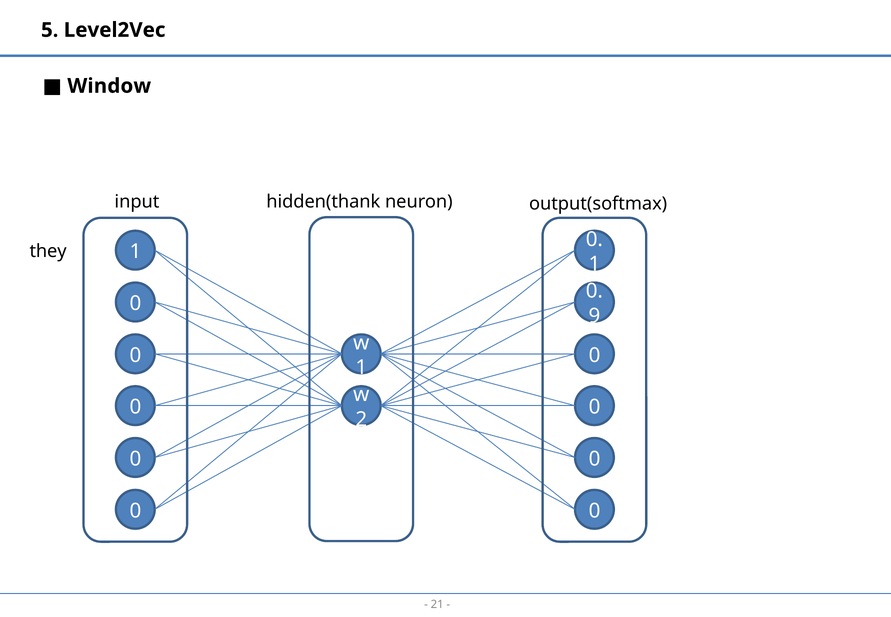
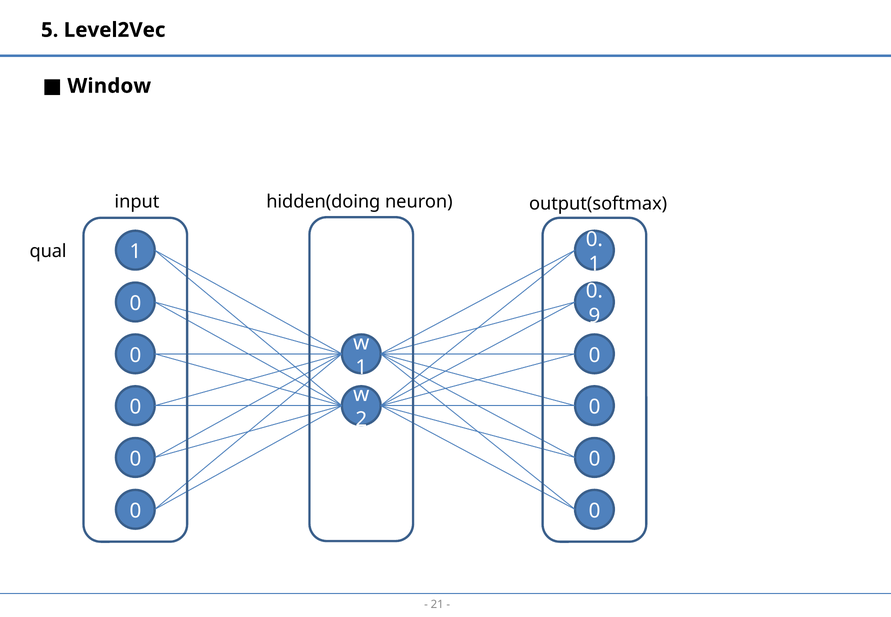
hidden(thank: hidden(thank -> hidden(doing
they: they -> qual
